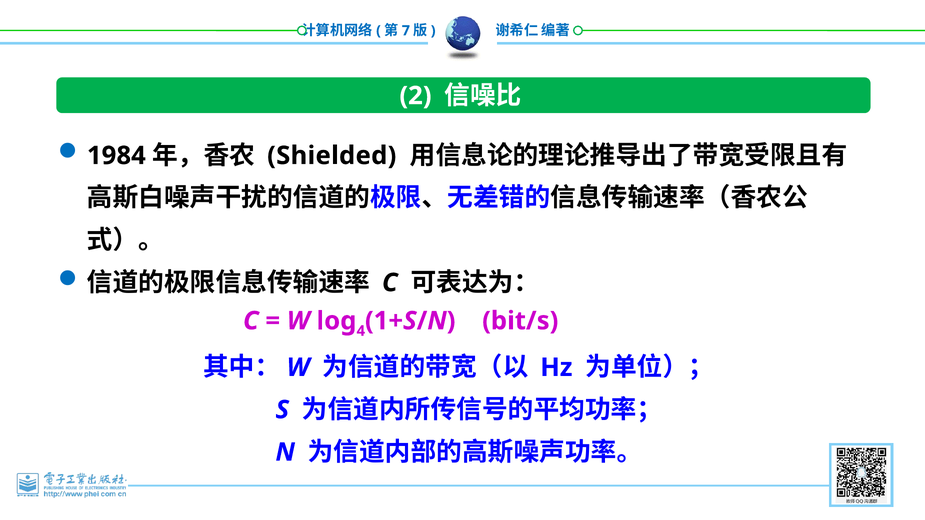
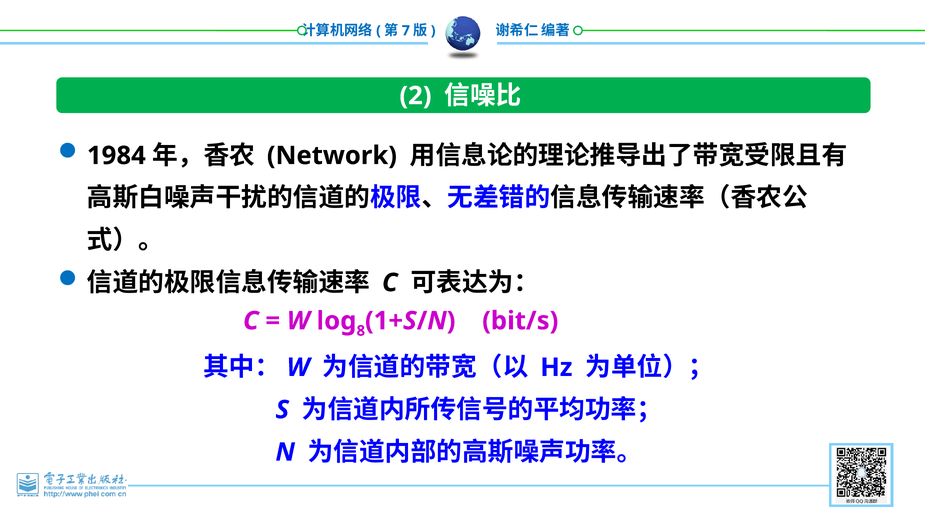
Shielded: Shielded -> Network
4: 4 -> 8
